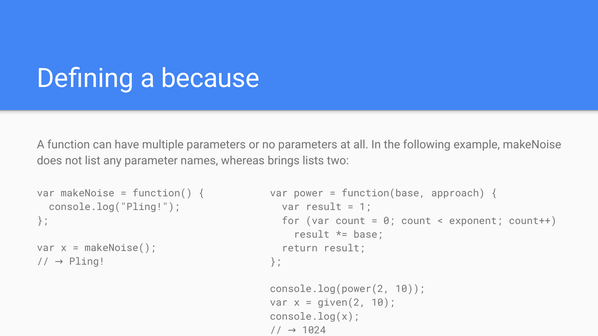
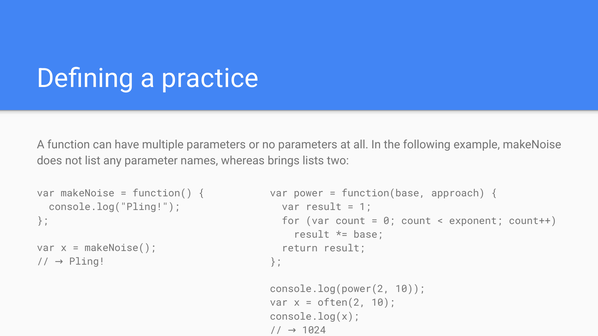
because: because -> practice
given(2: given(2 -> often(2
